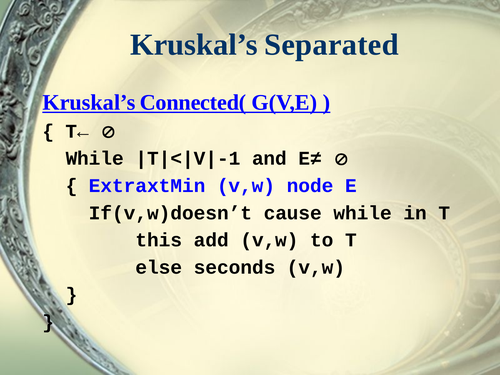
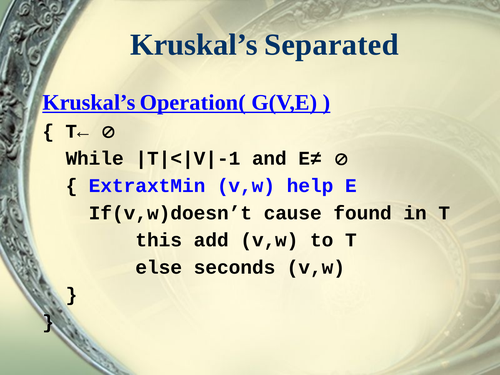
Connected(: Connected( -> Operation(
node: node -> help
cause while: while -> found
